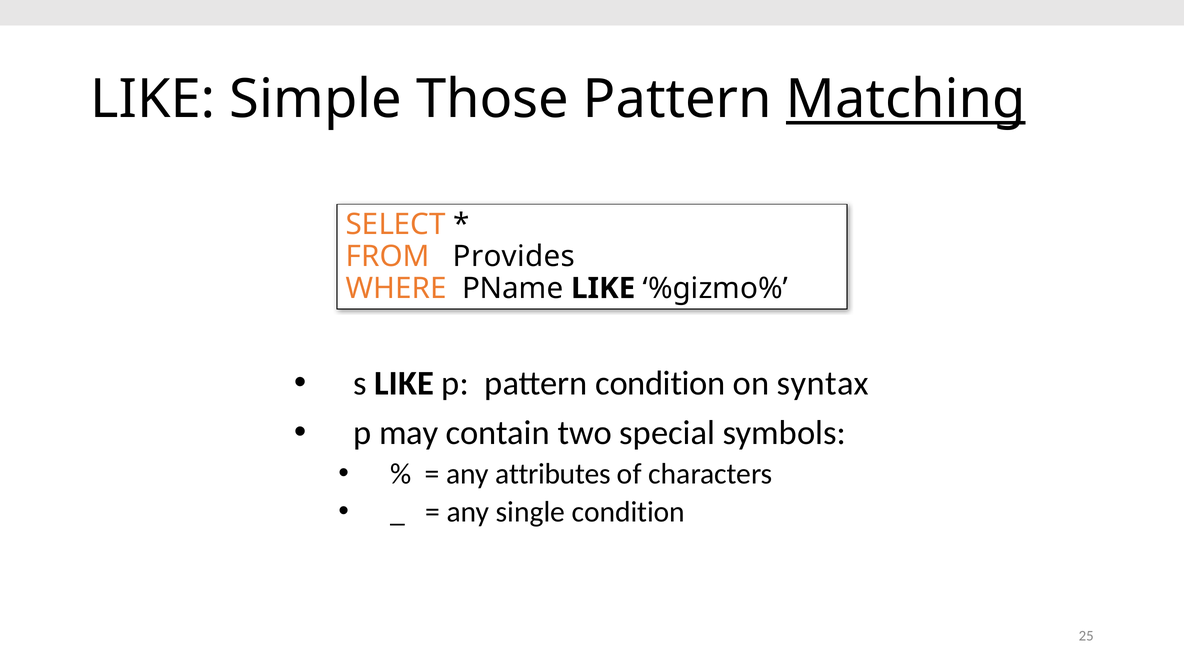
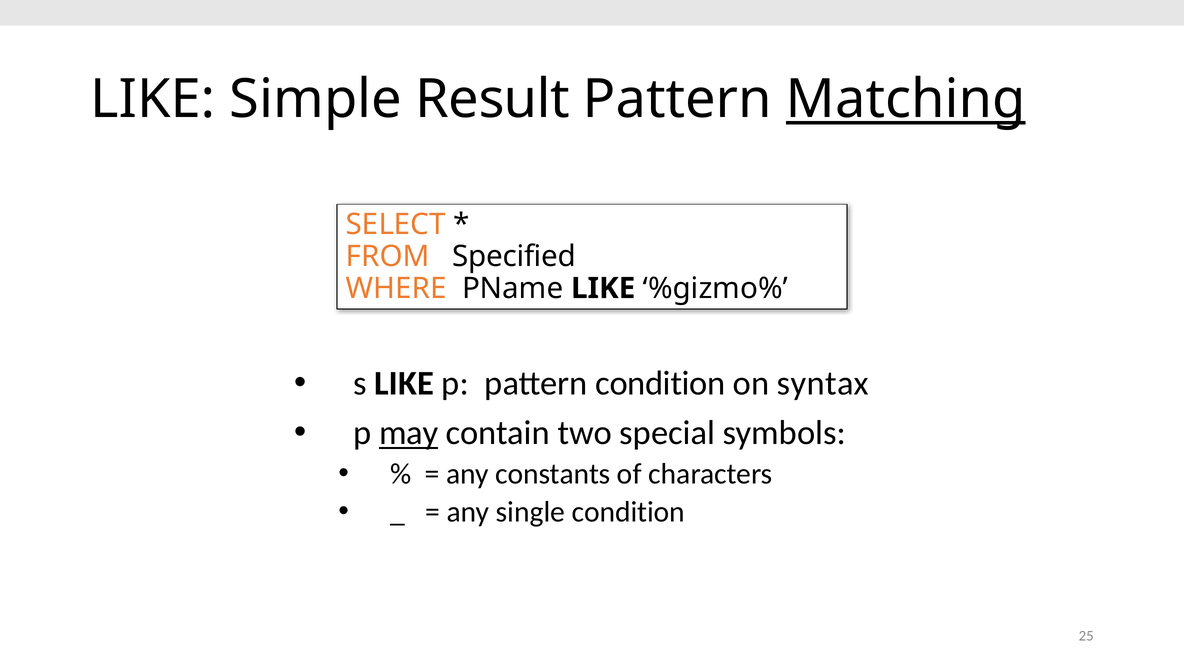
Those: Those -> Result
Provides: Provides -> Specified
may underline: none -> present
attributes: attributes -> constants
